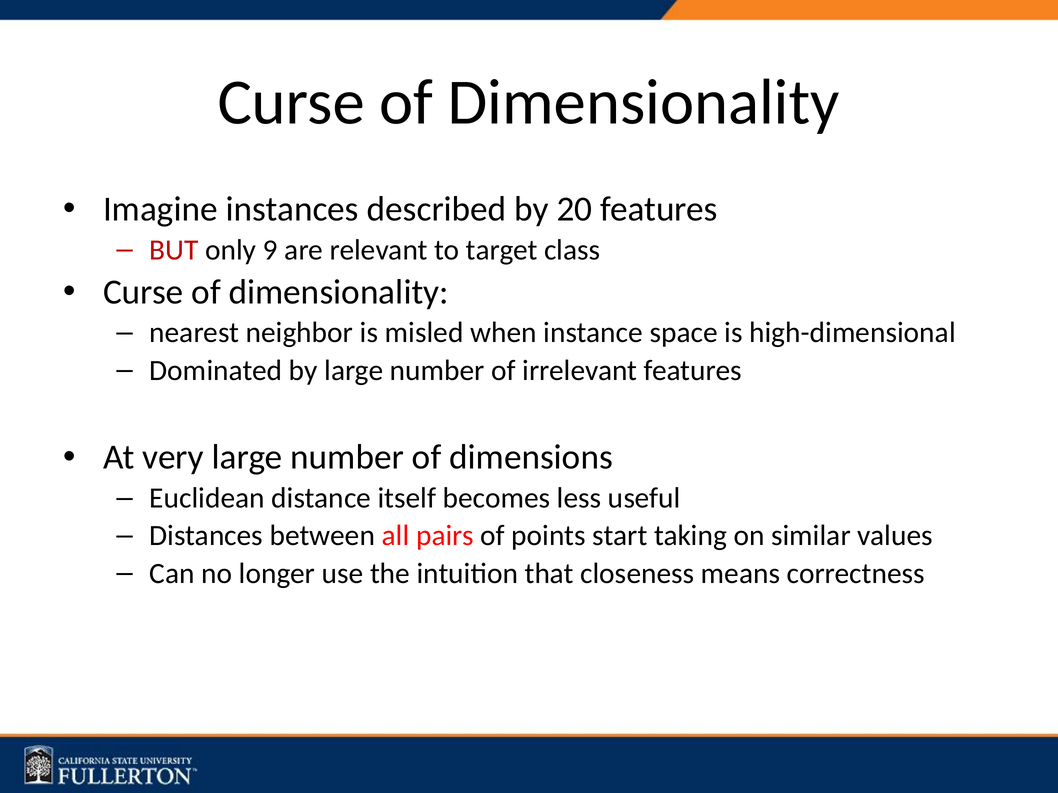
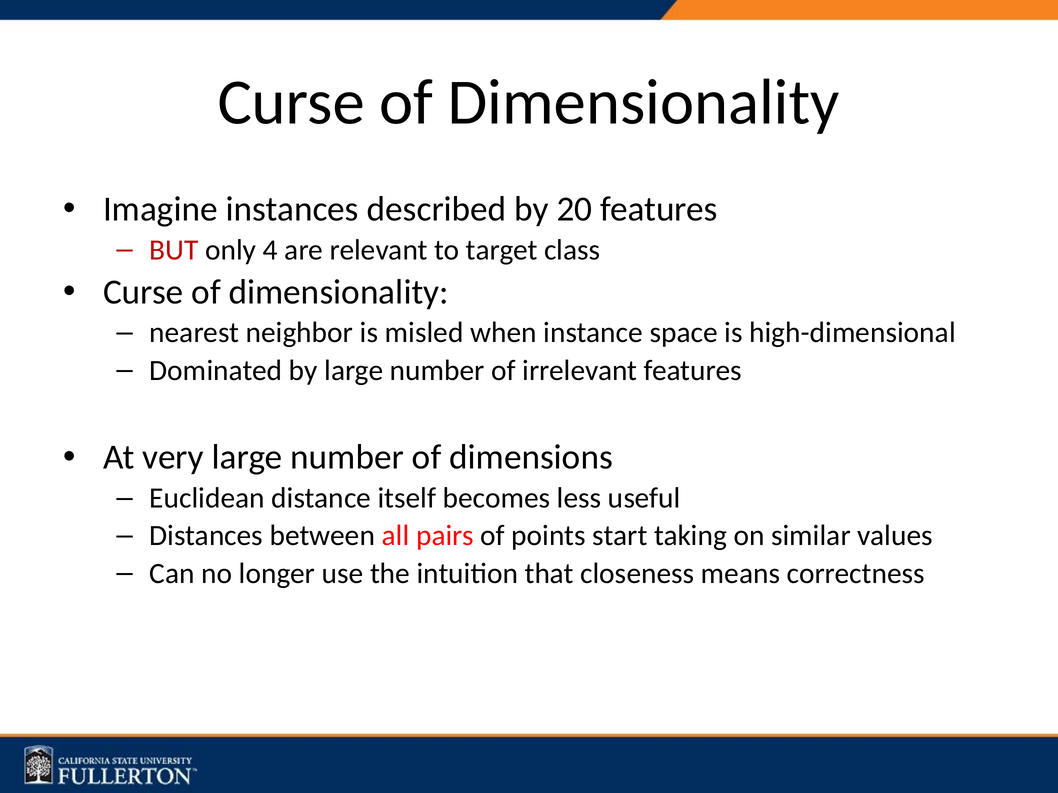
9: 9 -> 4
